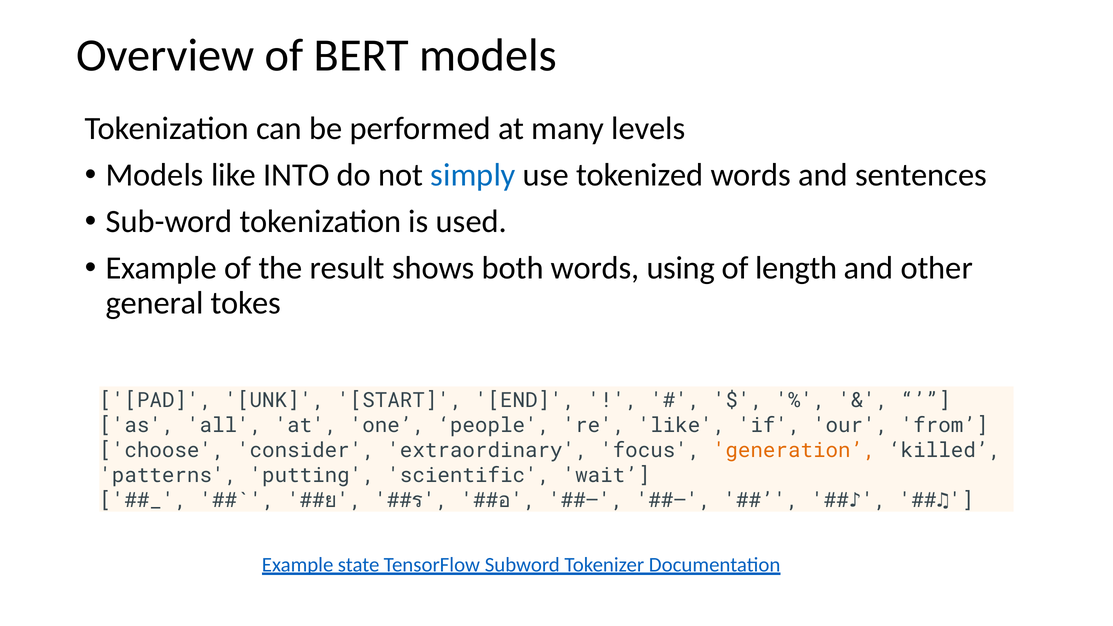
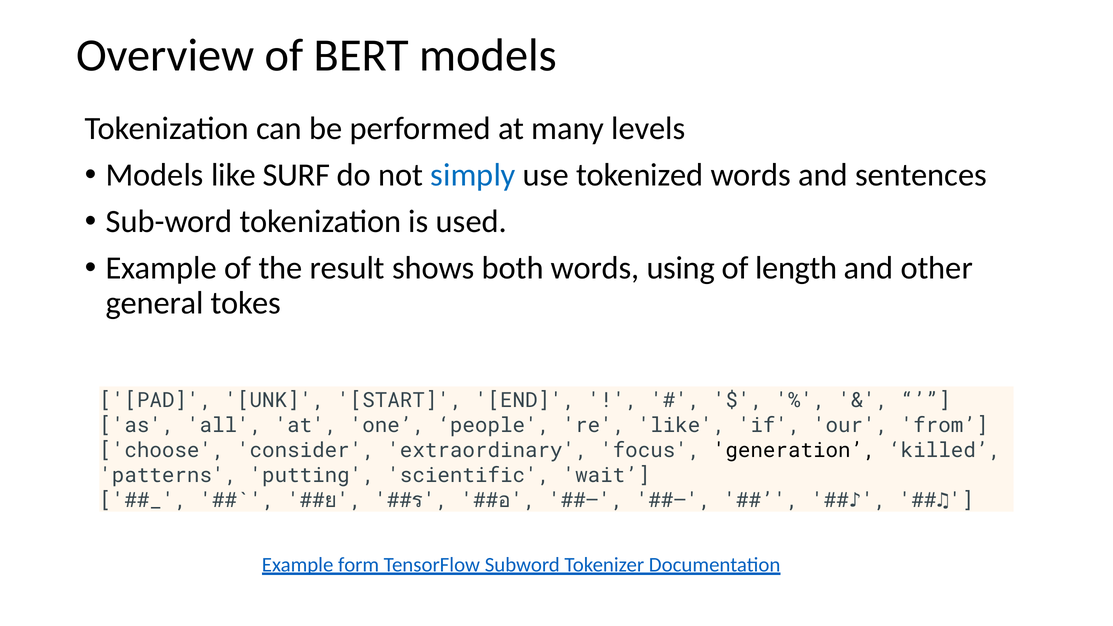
INTO: INTO -> SURF
generation colour: orange -> black
state: state -> form
